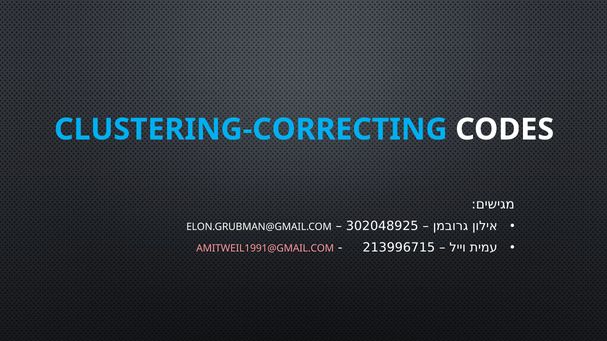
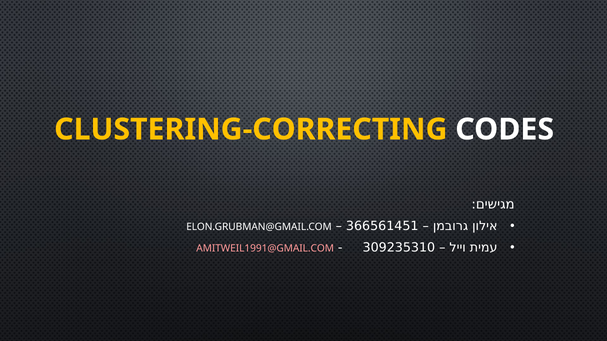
CLUSTERING-CORRECTING colour: light blue -> yellow
302048925: 302048925 -> 366561451
213996715: 213996715 -> 309235310
